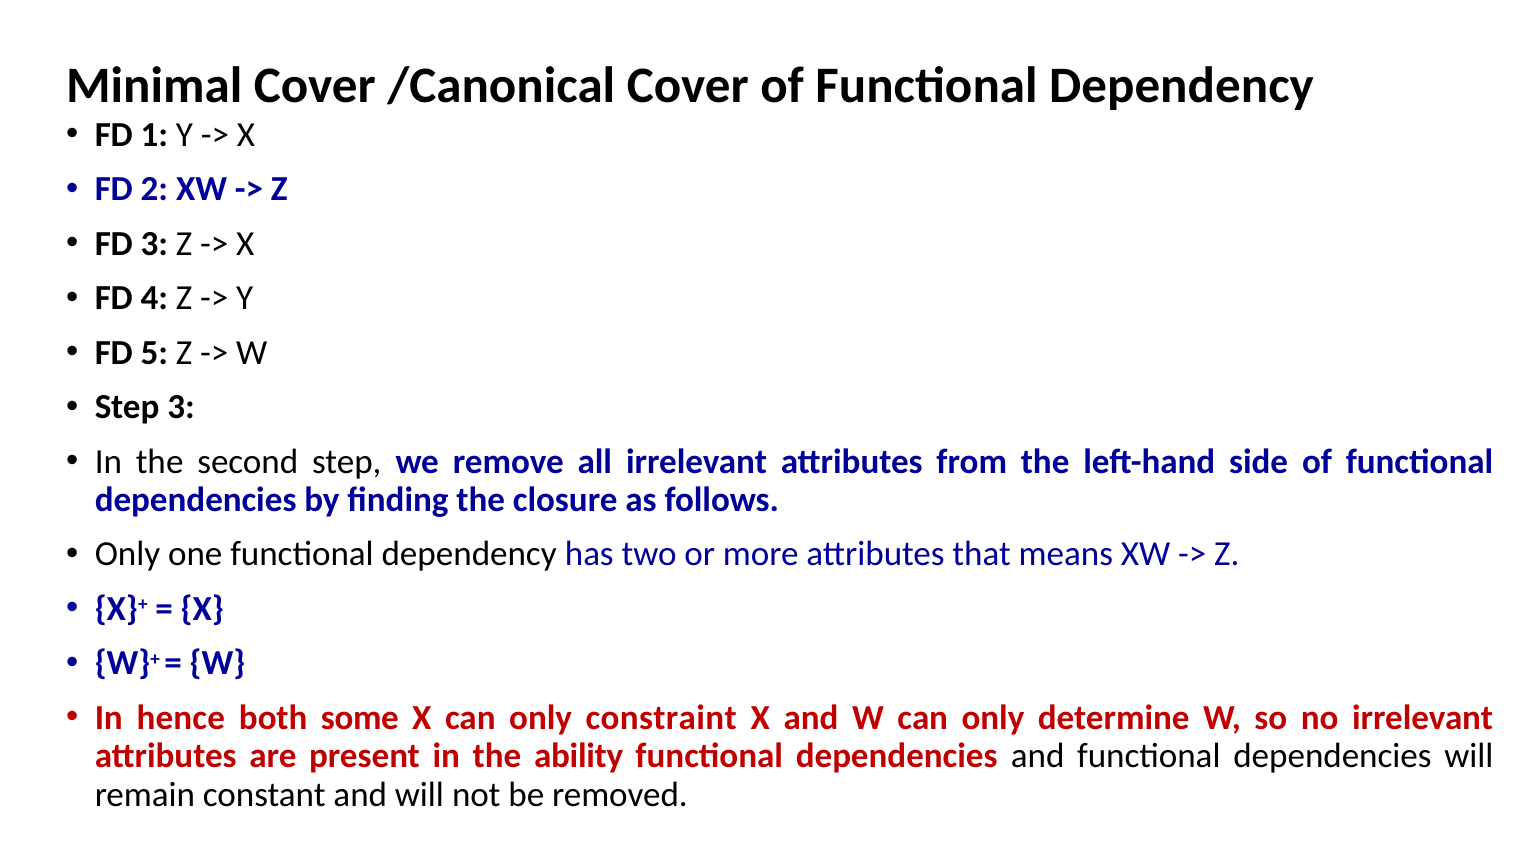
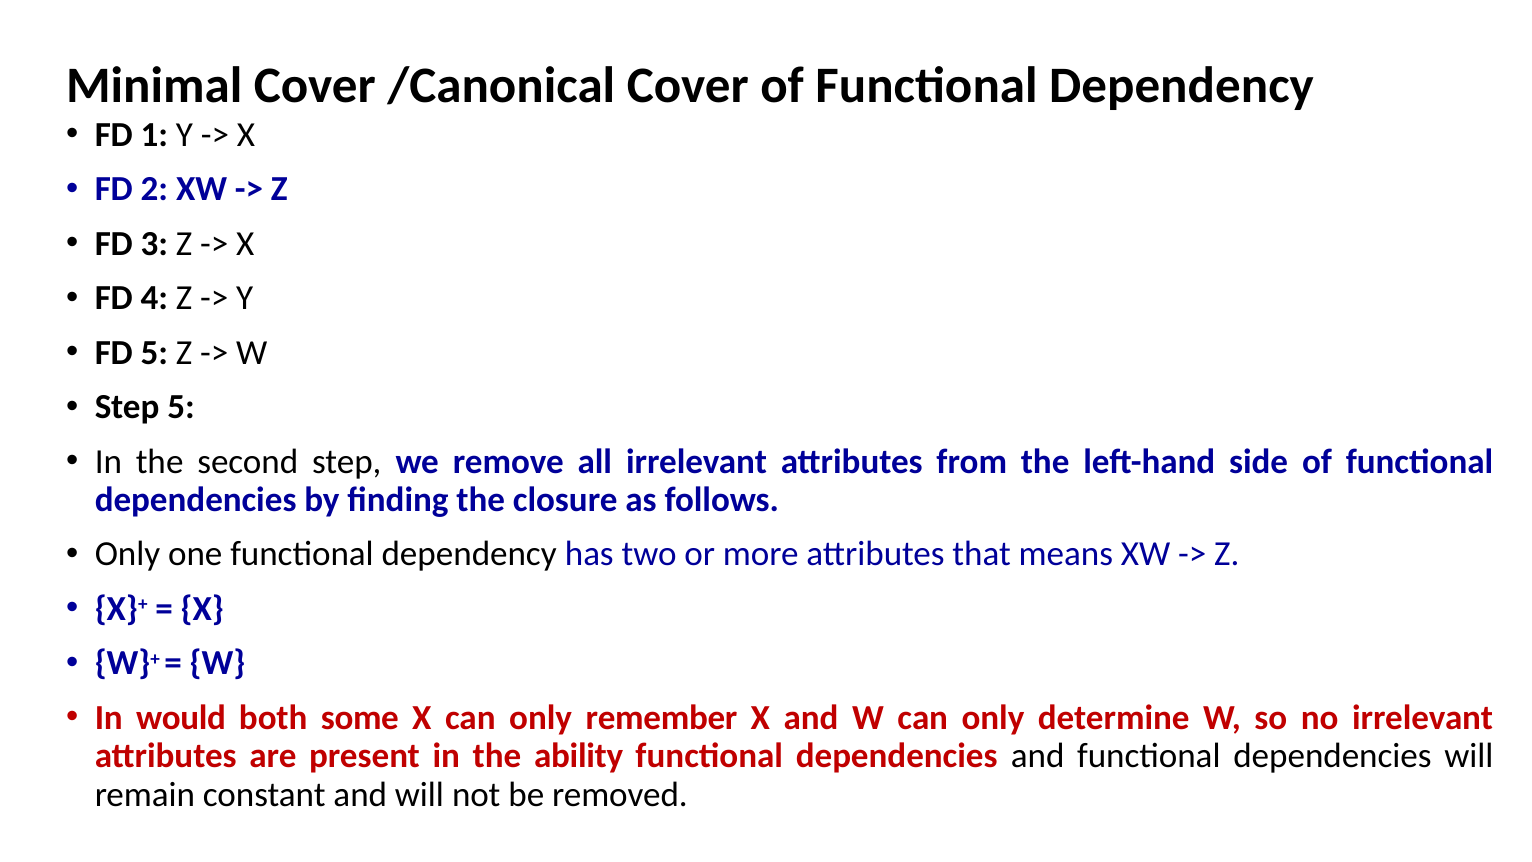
Step 3: 3 -> 5
hence: hence -> would
constraint: constraint -> remember
